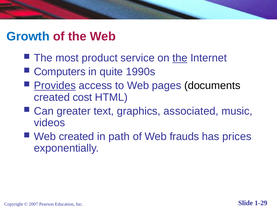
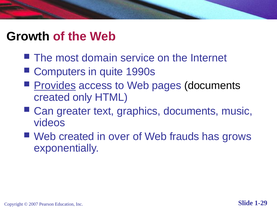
Growth colour: blue -> black
product: product -> domain
the at (180, 58) underline: present -> none
cost: cost -> only
graphics associated: associated -> documents
path: path -> over
prices: prices -> grows
